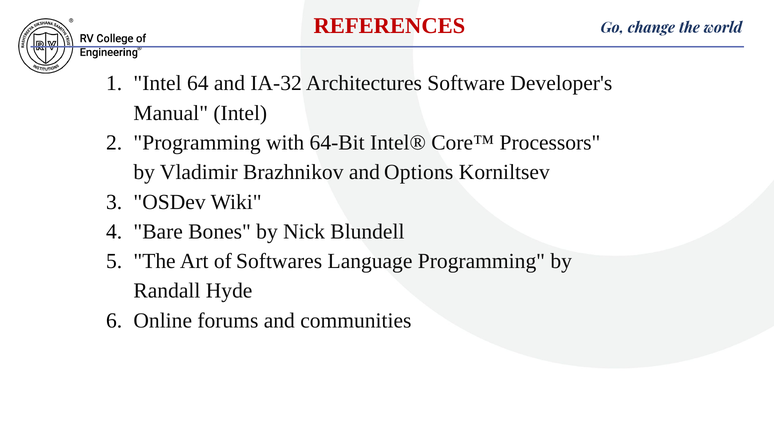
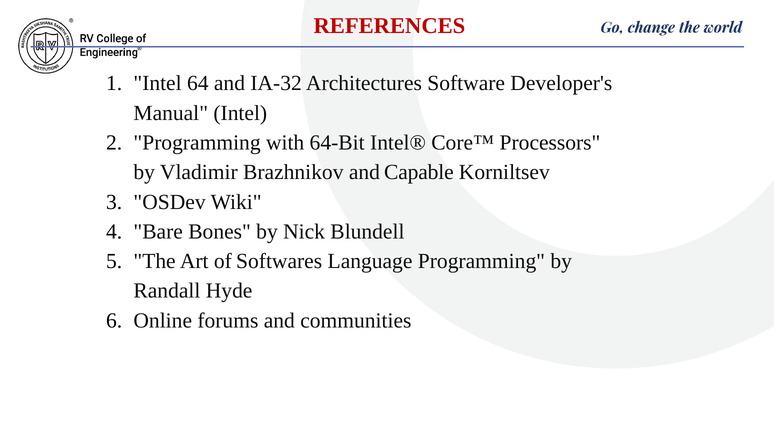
Options: Options -> Capable
